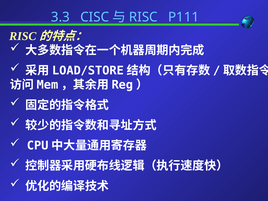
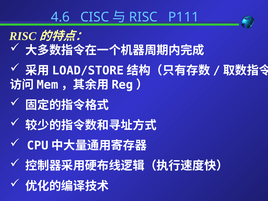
3.3: 3.3 -> 4.6
